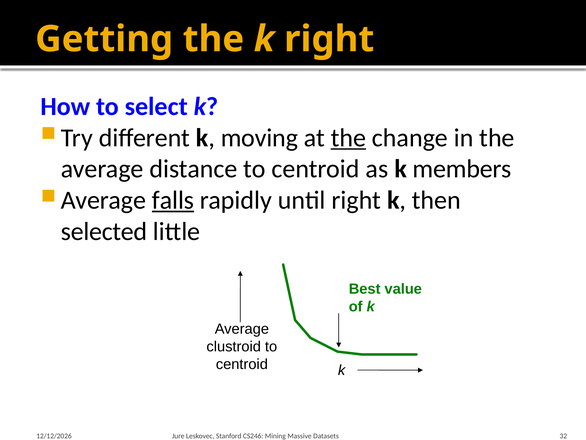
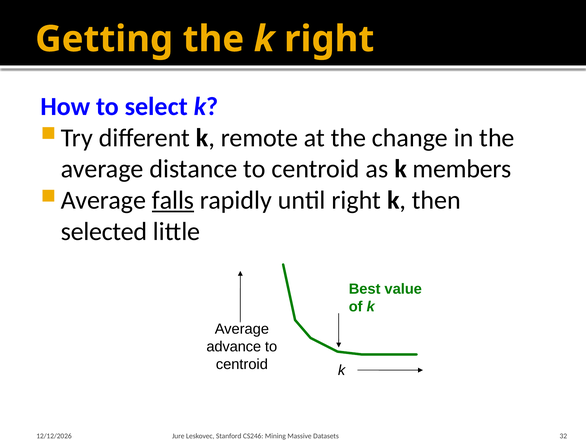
moving: moving -> remote
the at (348, 138) underline: present -> none
clustroid: clustroid -> advance
